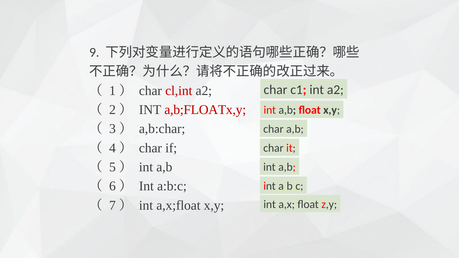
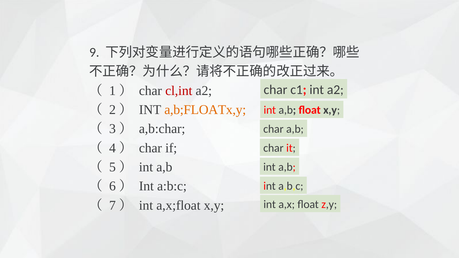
a,b;FLOATx,y colour: red -> orange
